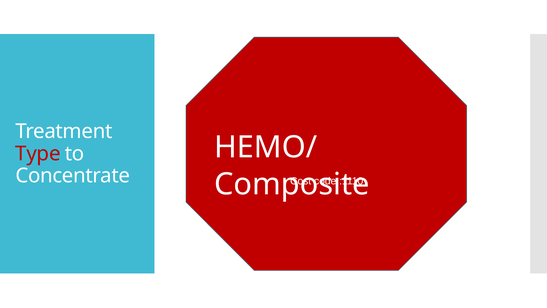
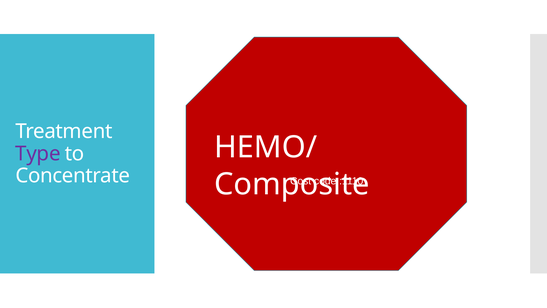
Type colour: red -> purple
